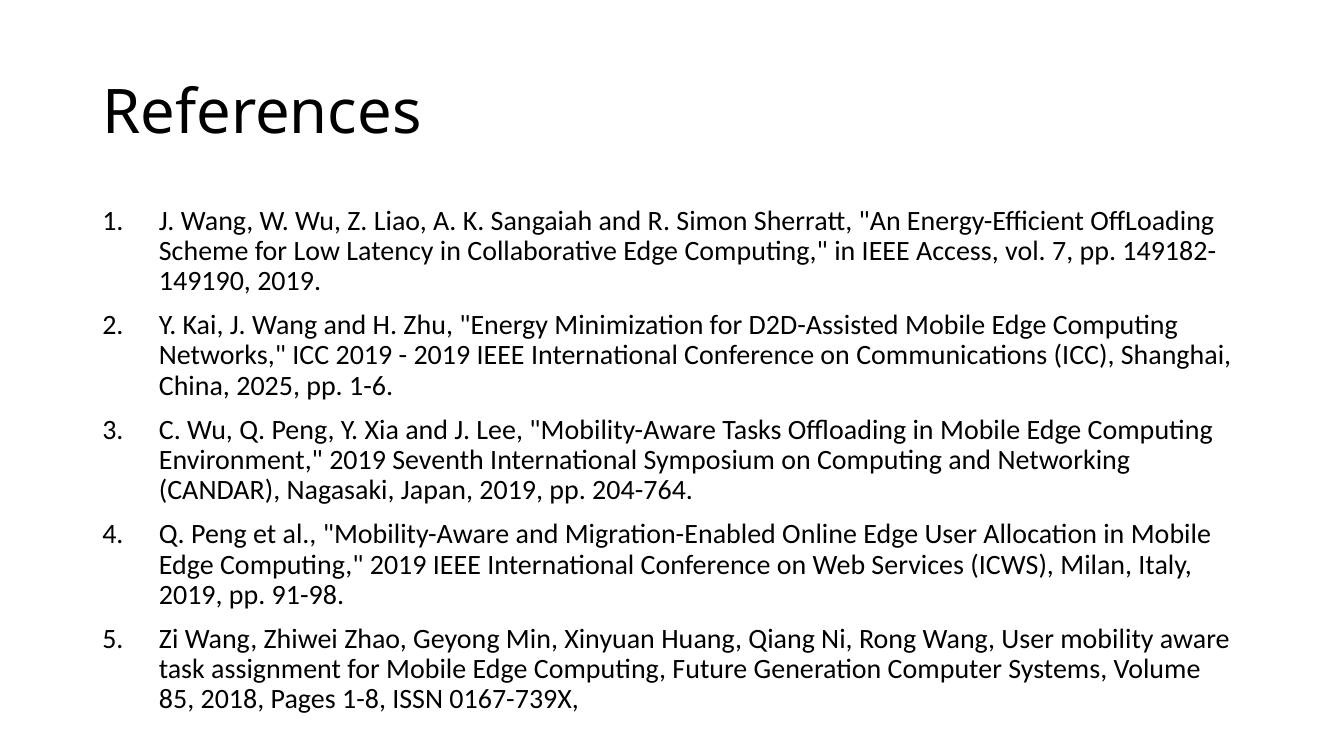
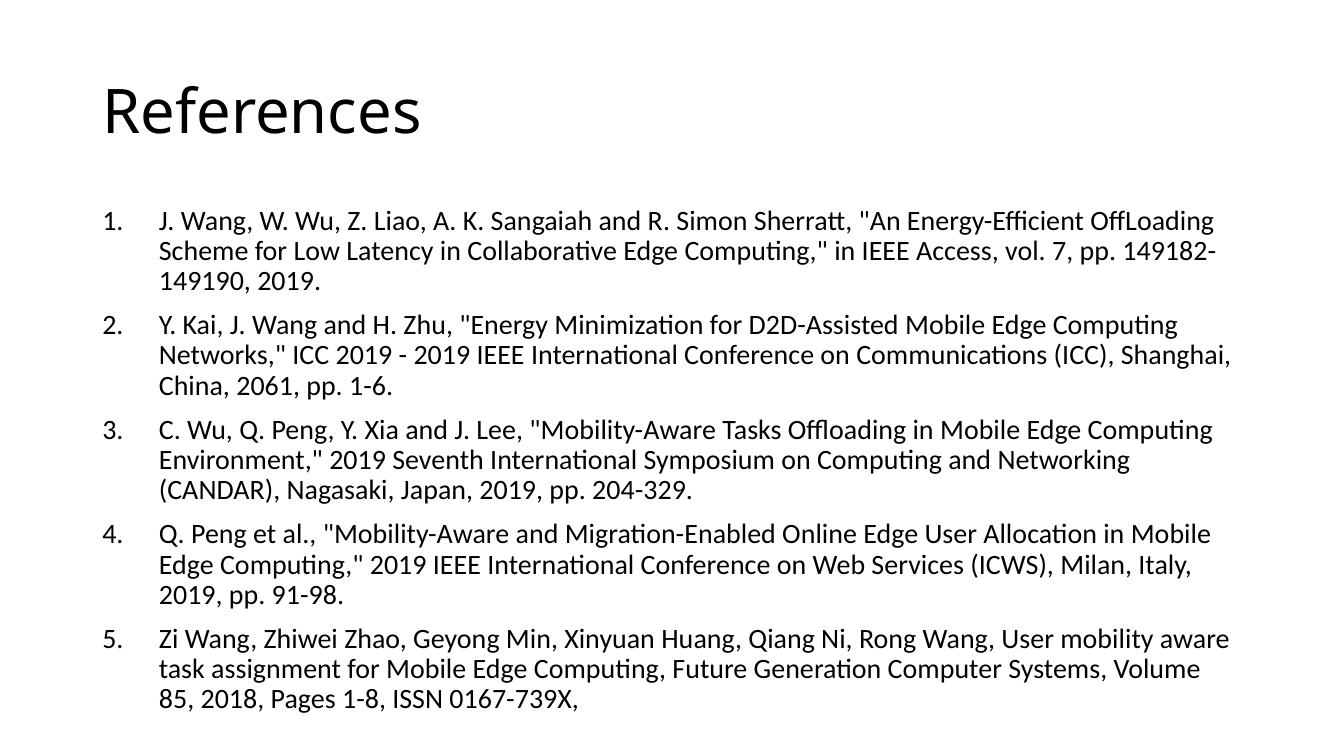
2025: 2025 -> 2061
204-764: 204-764 -> 204-329
